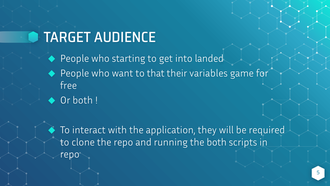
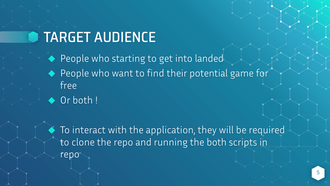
that: that -> find
variables: variables -> potential
